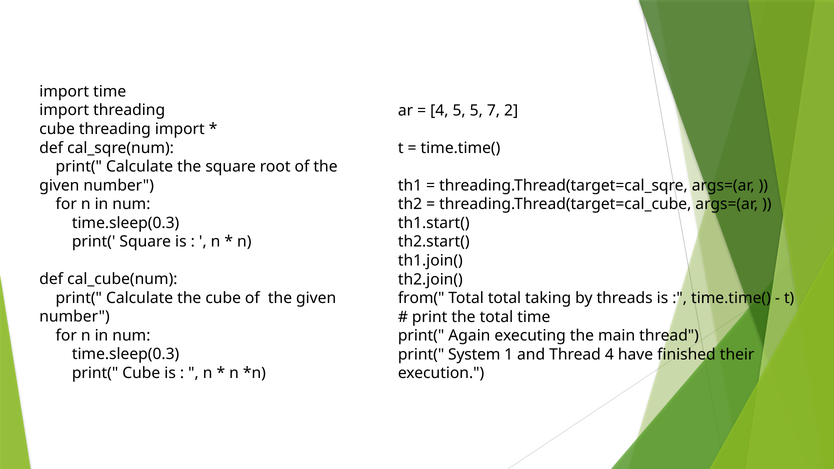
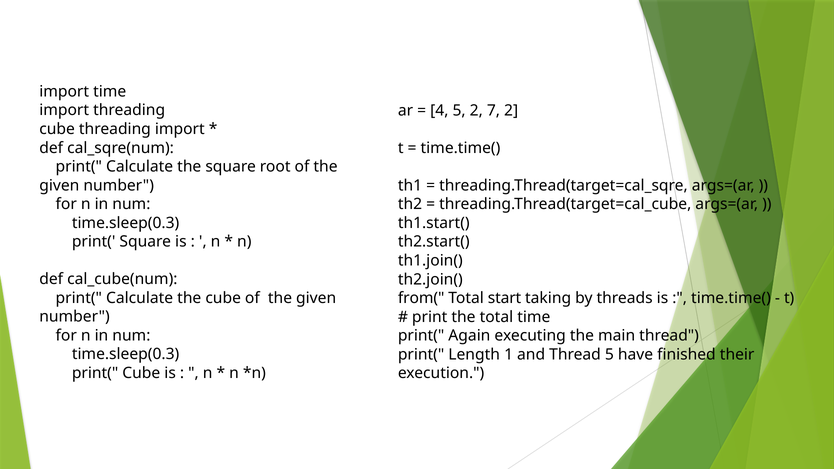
5 5: 5 -> 2
Total total: total -> start
System: System -> Length
Thread 4: 4 -> 5
